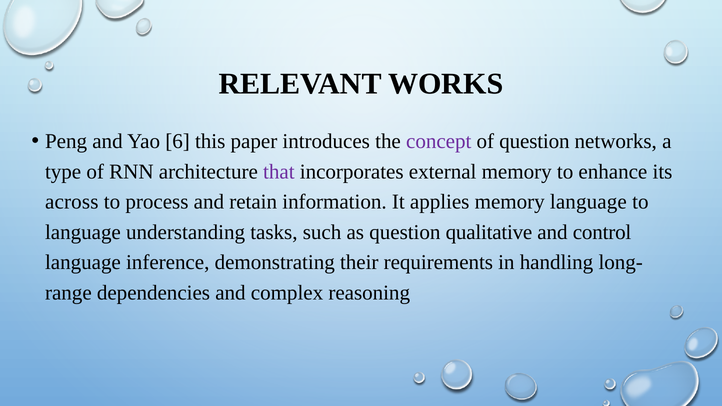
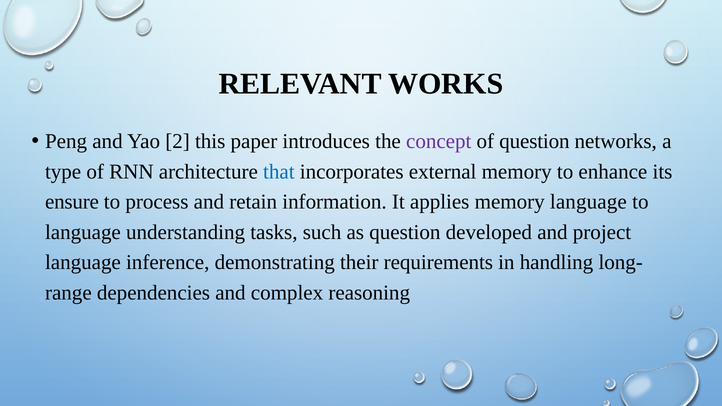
6: 6 -> 2
that colour: purple -> blue
across: across -> ensure
qualitative: qualitative -> developed
control: control -> project
